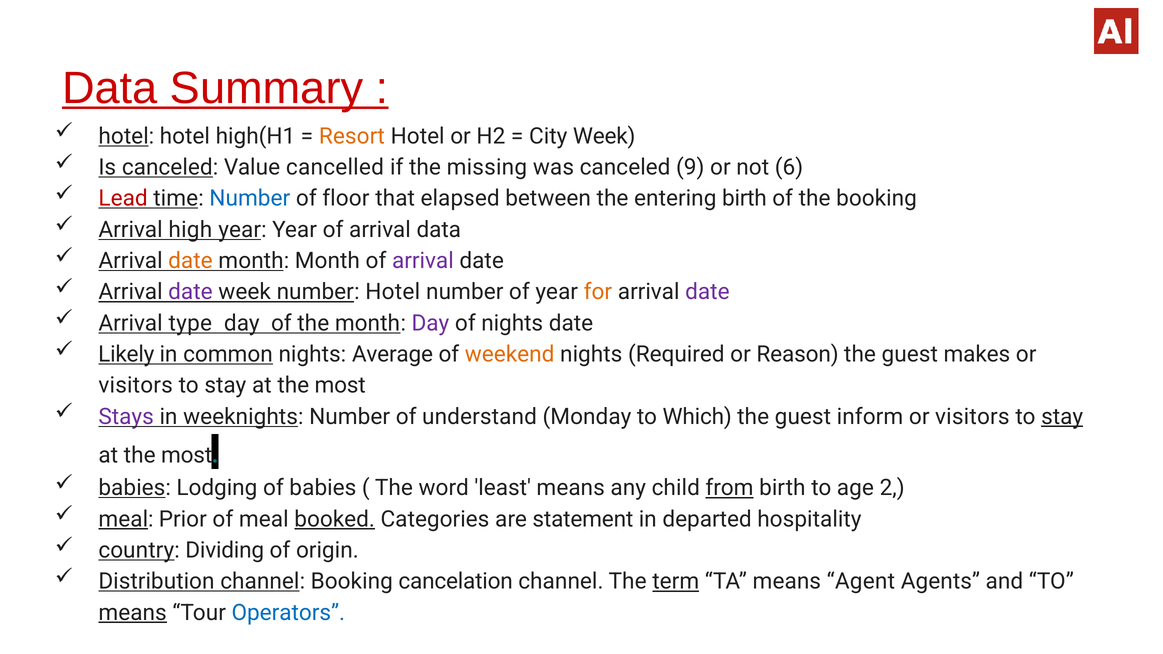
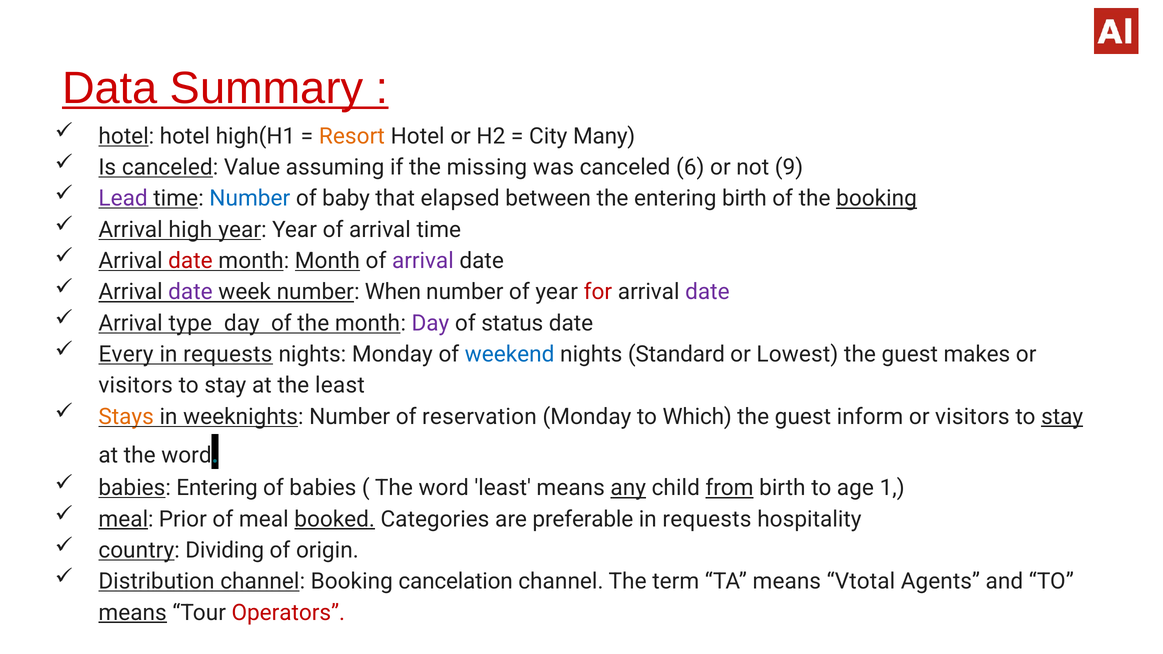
City Week: Week -> Many
cancelled: cancelled -> assuming
9: 9 -> 6
6: 6 -> 9
Lead colour: red -> purple
floor: floor -> baby
booking at (877, 199) underline: none -> present
arrival data: data -> time
date at (190, 261) colour: orange -> red
Month at (327, 261) underline: none -> present
number Hotel: Hotel -> When
for colour: orange -> red
of nights: nights -> status
Likely: Likely -> Every
common at (228, 354): common -> requests
nights Average: Average -> Monday
weekend colour: orange -> blue
Required: Required -> Standard
Reason: Reason -> Lowest
most at (340, 386): most -> least
Stays colour: purple -> orange
understand: understand -> reservation
most at (187, 456): most -> word
babies Lodging: Lodging -> Entering
any underline: none -> present
2: 2 -> 1
statement: statement -> preferable
departed at (707, 519): departed -> requests
term underline: present -> none
Agent: Agent -> Vtotal
Operators colour: blue -> red
